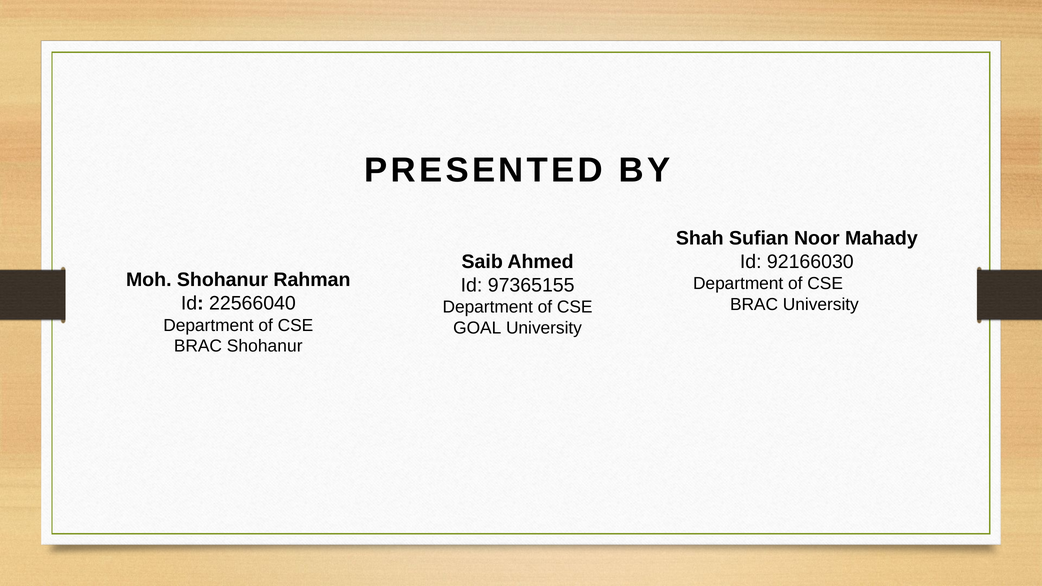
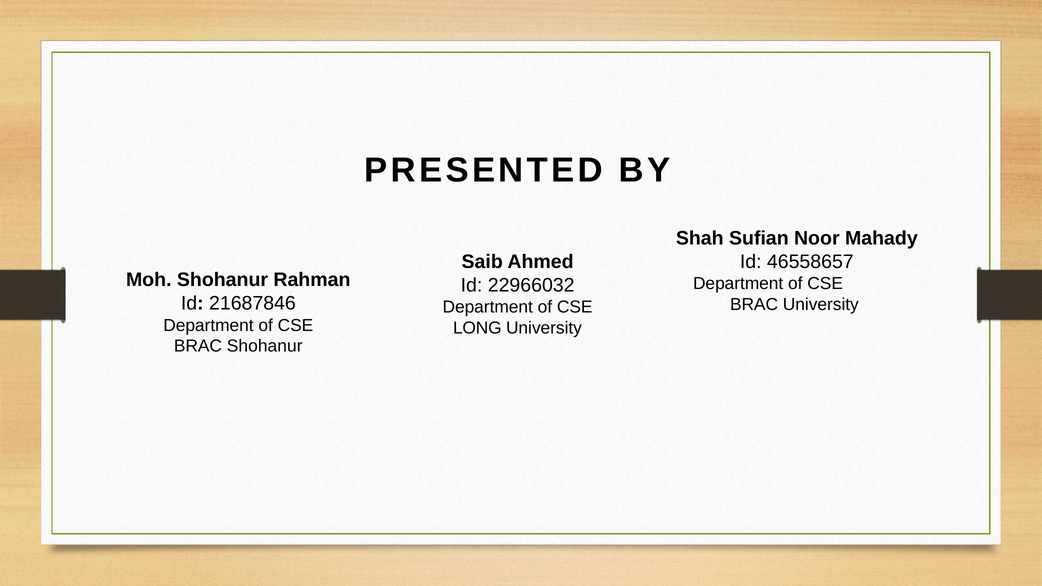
92166030: 92166030 -> 46558657
97365155: 97365155 -> 22966032
22566040: 22566040 -> 21687846
GOAL: GOAL -> LONG
